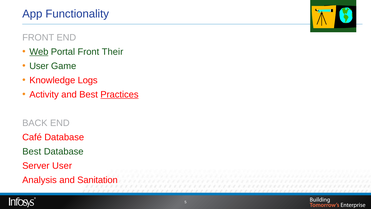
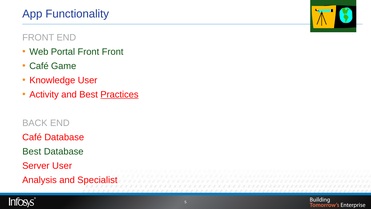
Web underline: present -> none
Front Their: Their -> Front
User at (39, 66): User -> Café
Knowledge Logs: Logs -> User
Sanitation: Sanitation -> Specialist
